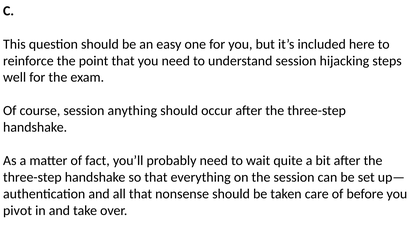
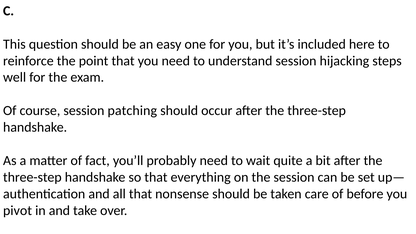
anything: anything -> patching
